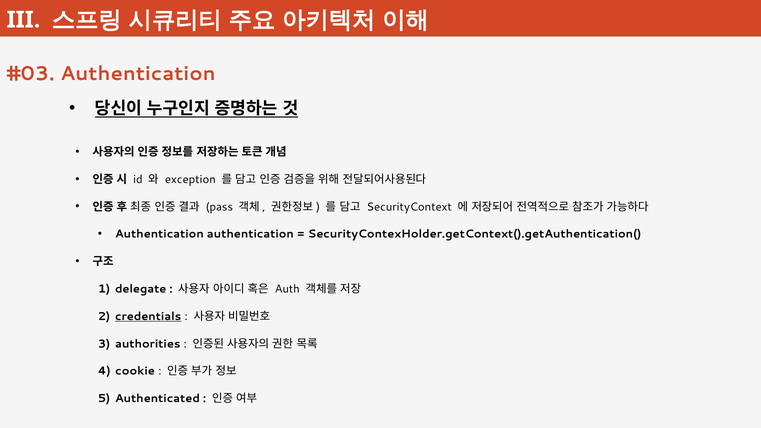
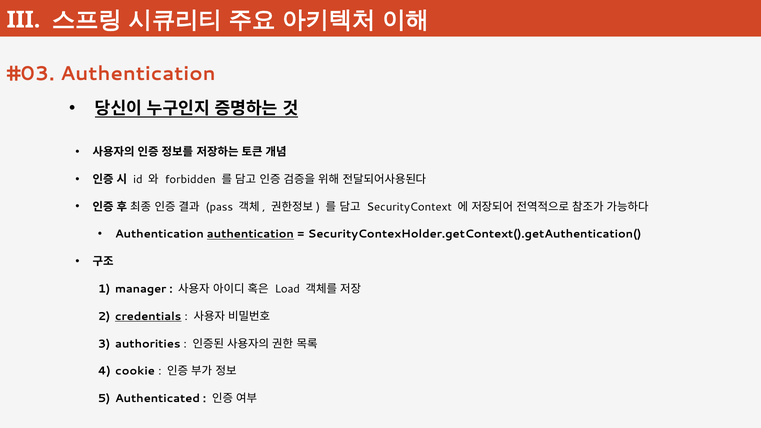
exception: exception -> forbidden
authentication at (250, 234) underline: none -> present
delegate: delegate -> manager
Auth: Auth -> Load
